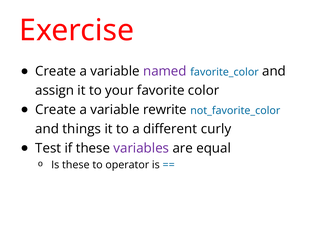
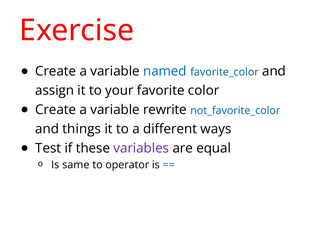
named colour: purple -> blue
curly: curly -> ways
Is these: these -> same
